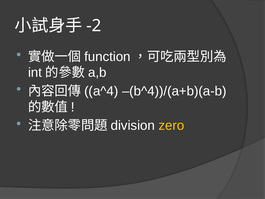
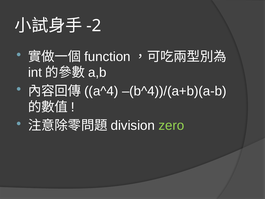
zero colour: yellow -> light green
